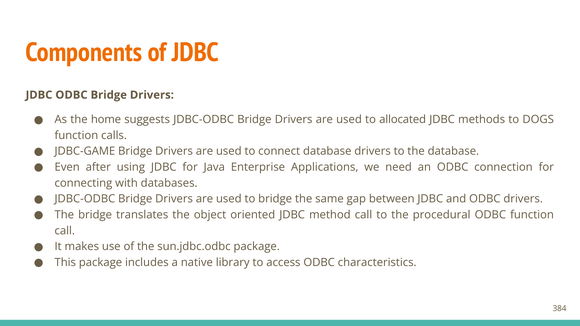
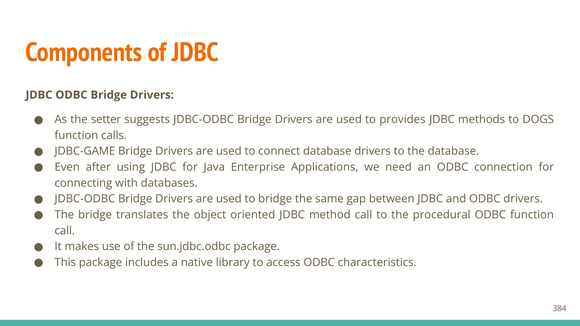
home: home -> setter
allocated: allocated -> provides
